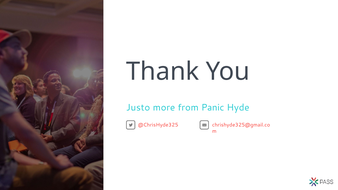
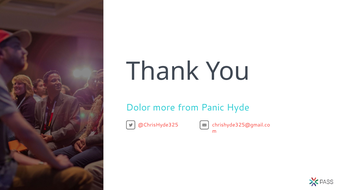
Justo: Justo -> Dolor
